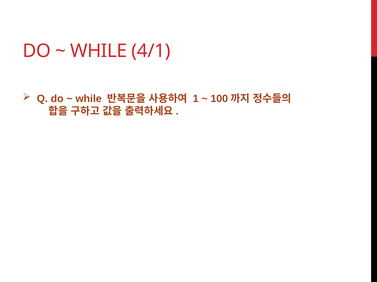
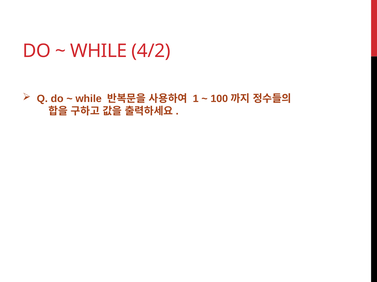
4/1: 4/1 -> 4/2
